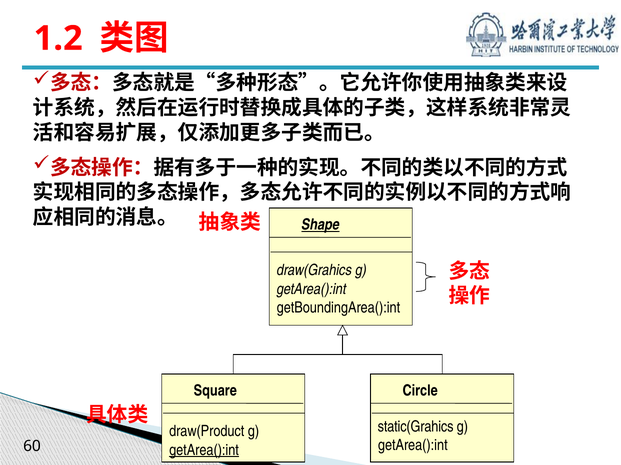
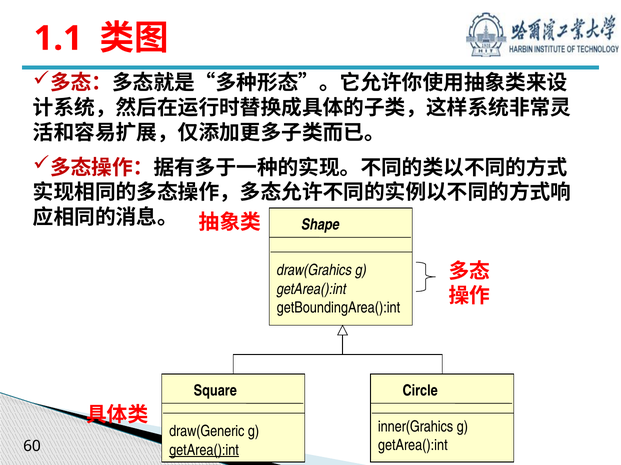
1.2: 1.2 -> 1.1
Shape underline: present -> none
static(Grahics: static(Grahics -> inner(Grahics
draw(Product: draw(Product -> draw(Generic
